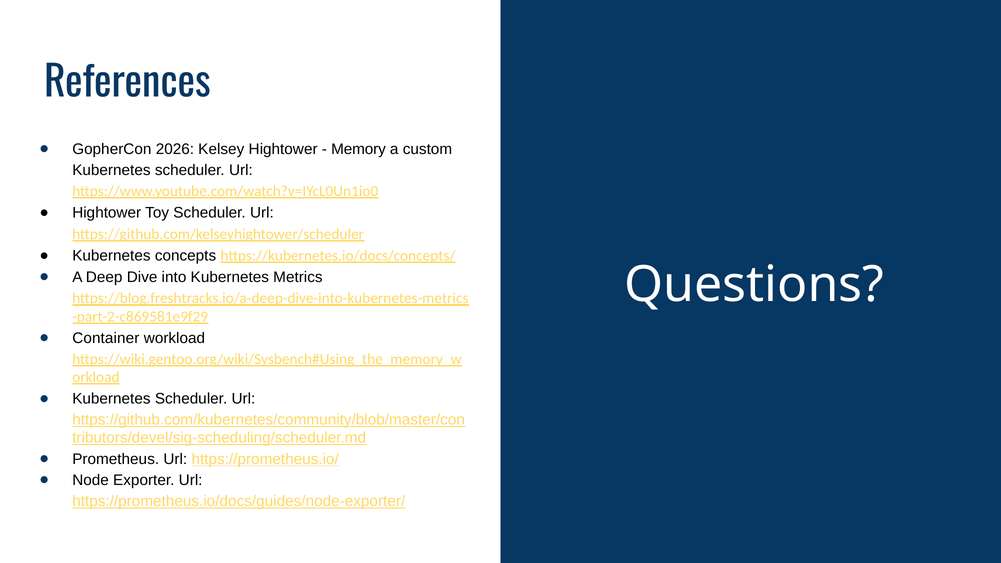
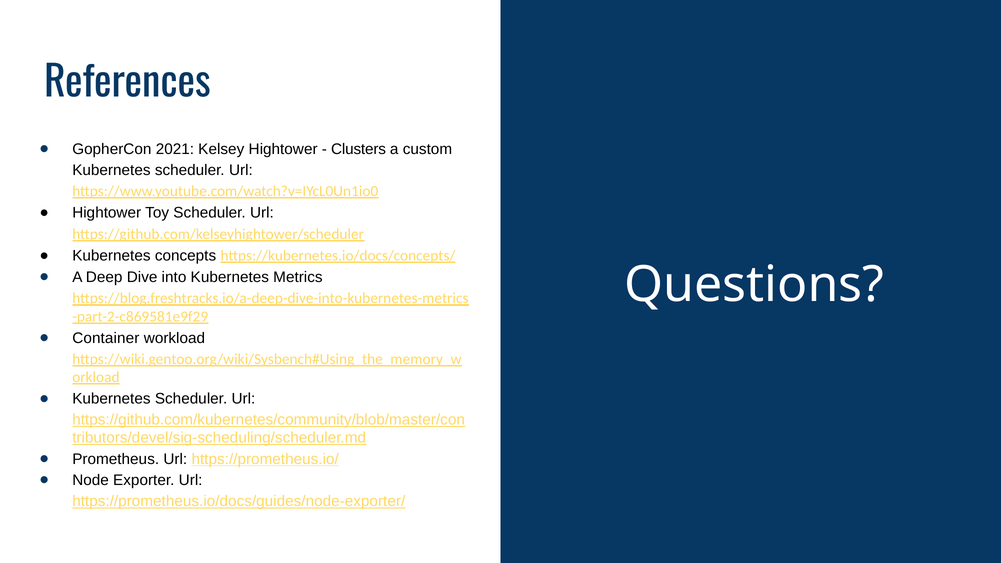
2026: 2026 -> 2021
Memory: Memory -> Clusters
